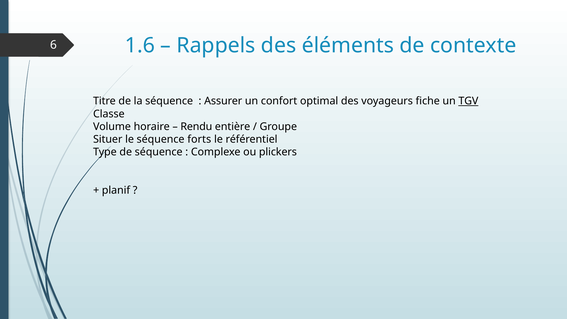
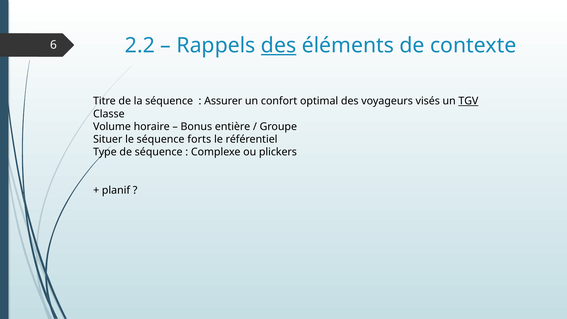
1.6: 1.6 -> 2.2
des at (279, 45) underline: none -> present
fiche: fiche -> visés
Rendu: Rendu -> Bonus
